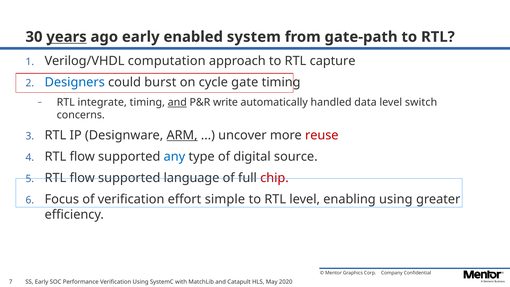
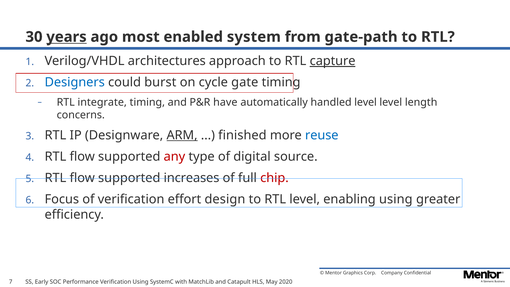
ago early: early -> most
computation: computation -> architectures
capture underline: none -> present
and at (177, 102) underline: present -> none
write: write -> have
handled data: data -> level
switch: switch -> length
uncover: uncover -> finished
reuse colour: red -> blue
any colour: blue -> red
language: language -> increases
simple: simple -> design
